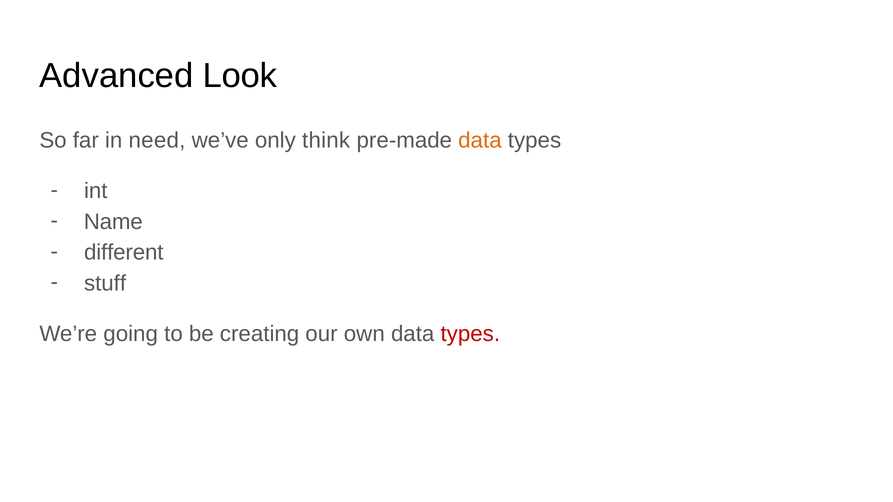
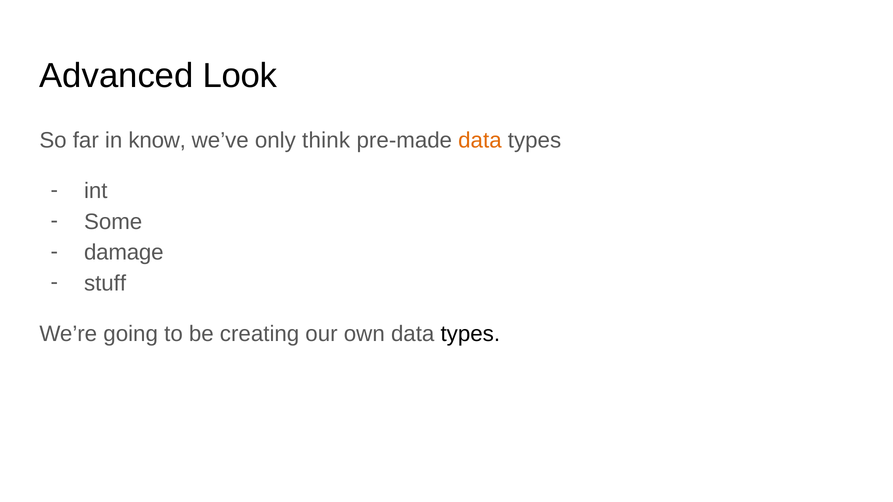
need: need -> know
Name: Name -> Some
different: different -> damage
types at (470, 334) colour: red -> black
